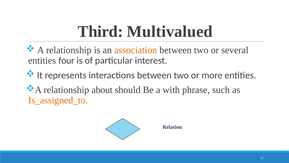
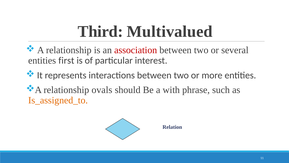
association colour: orange -> red
four: four -> first
about: about -> ovals
